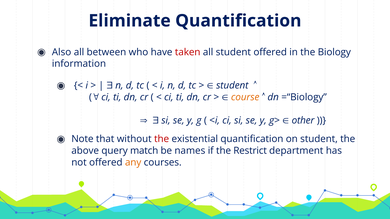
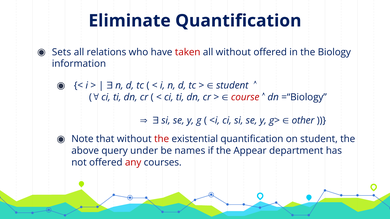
Also: Also -> Sets
between: between -> relations
all student: student -> without
course colour: orange -> red
match: match -> under
Restrict: Restrict -> Appear
any colour: orange -> red
